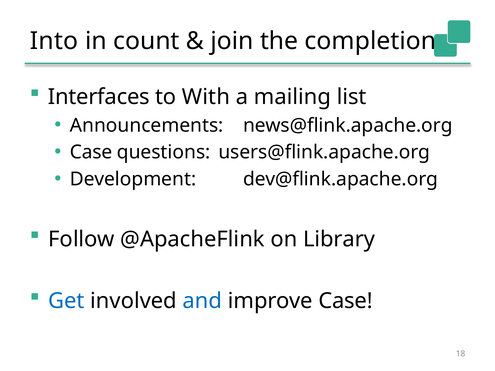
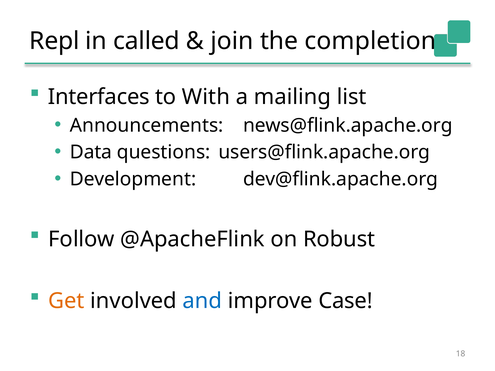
Into: Into -> Repl
count: count -> called
Case at (91, 152): Case -> Data
Library: Library -> Robust
Get colour: blue -> orange
